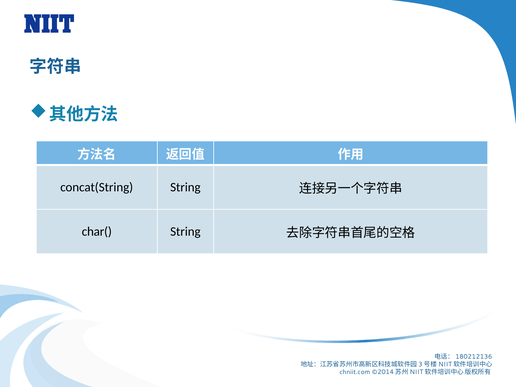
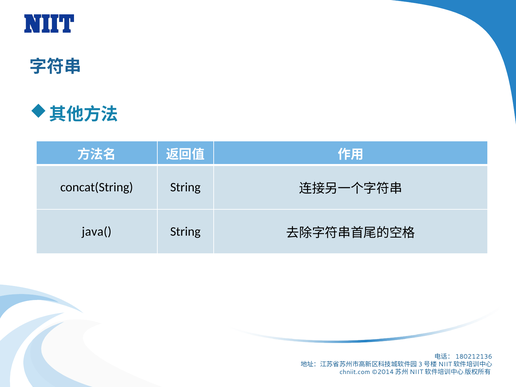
char(: char( -> java(
